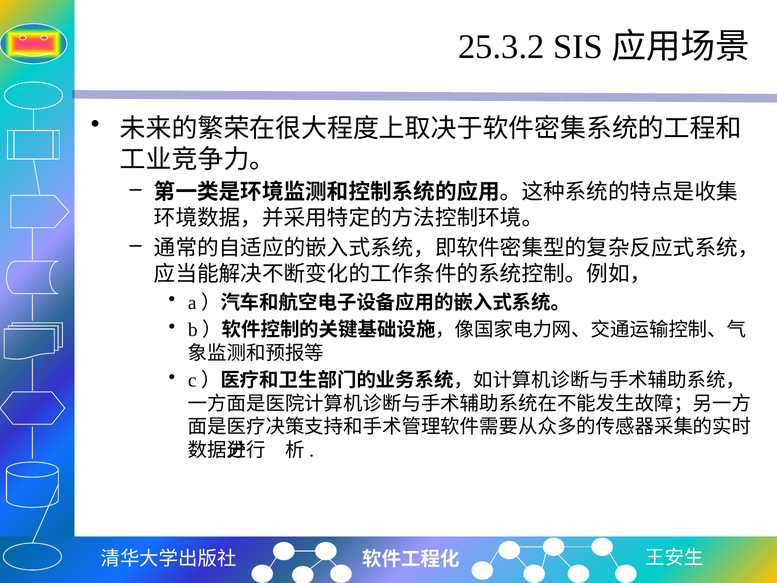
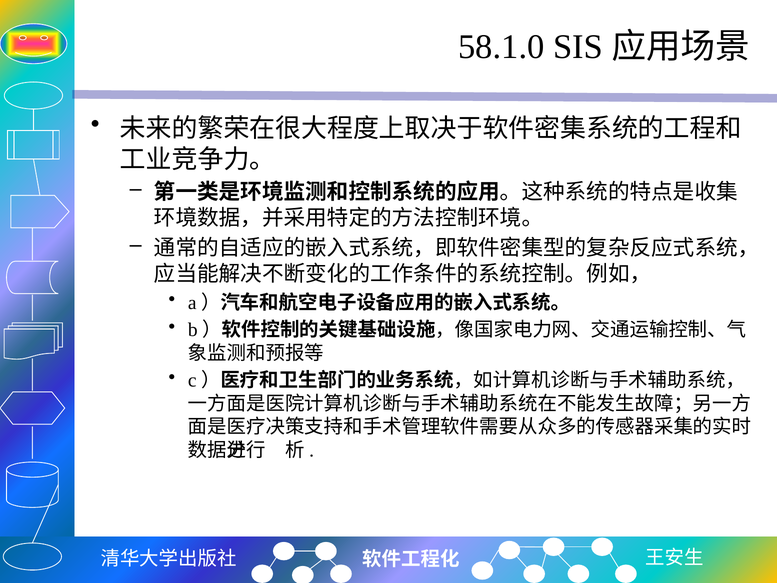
25.3.2: 25.3.2 -> 58.1.0
